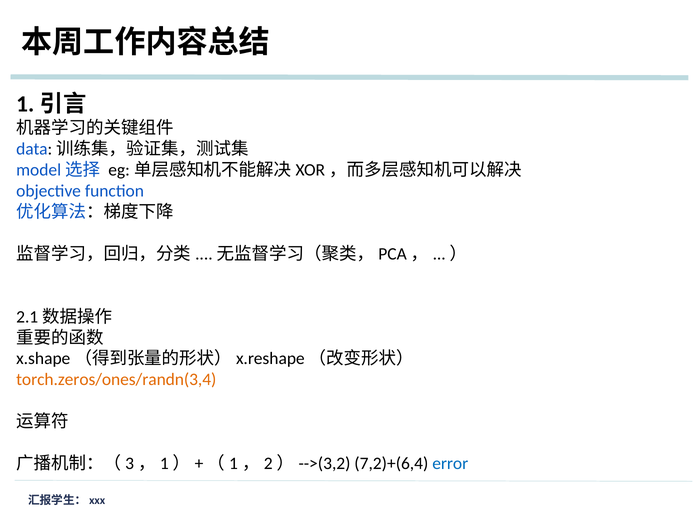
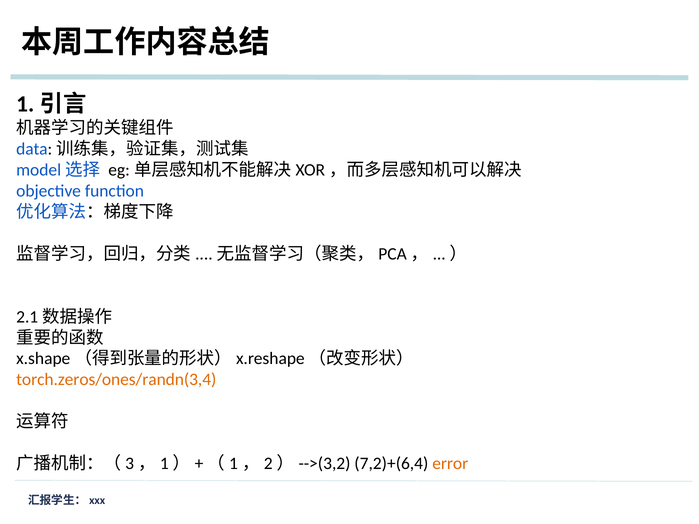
error colour: blue -> orange
